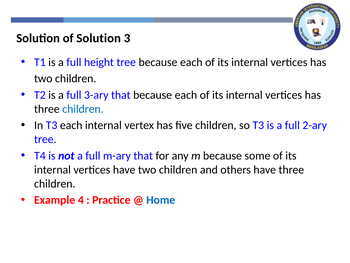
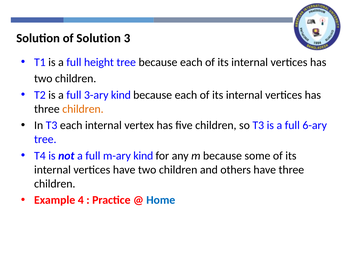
3-ary that: that -> kind
children at (83, 109) colour: blue -> orange
2-ary: 2-ary -> 6-ary
m-ary that: that -> kind
